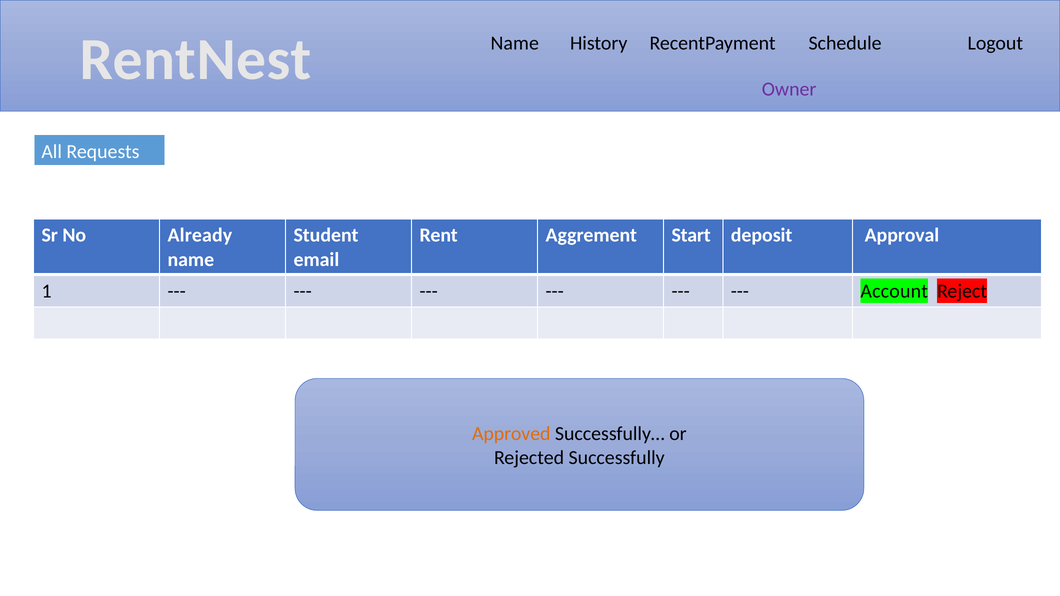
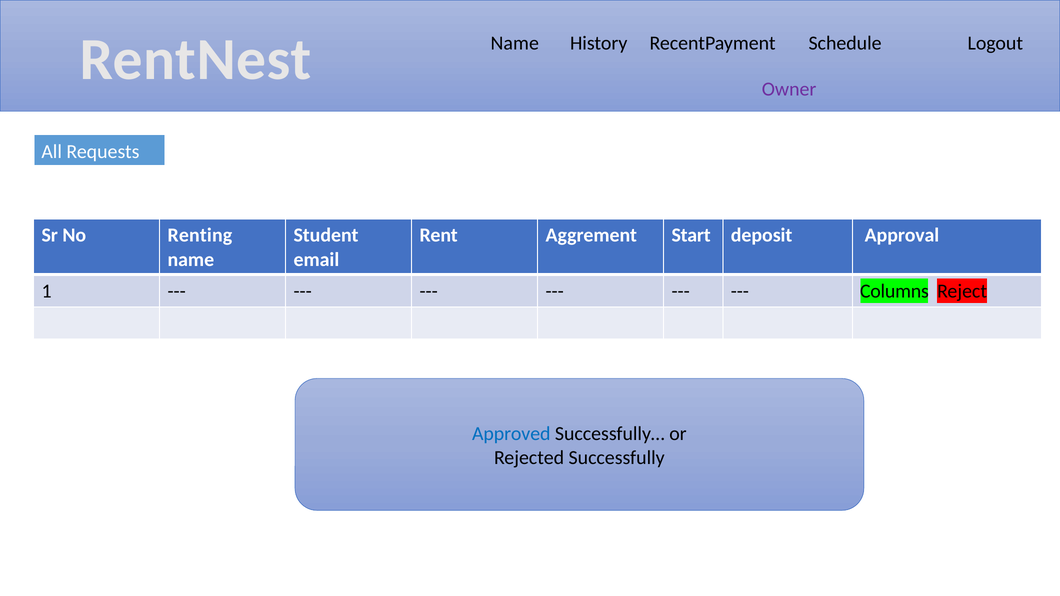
Already: Already -> Renting
Account: Account -> Columns
Approved colour: orange -> blue
